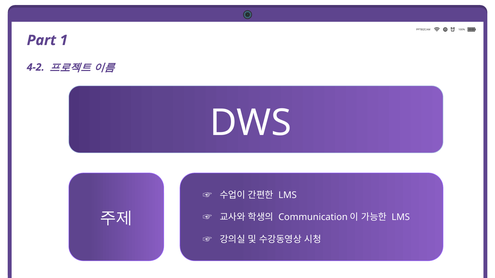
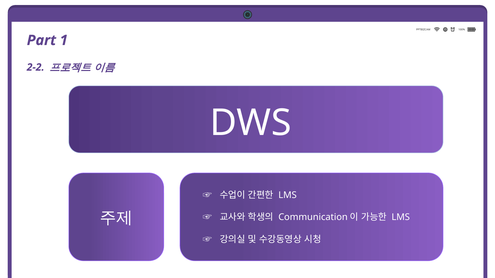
4-2: 4-2 -> 2-2
